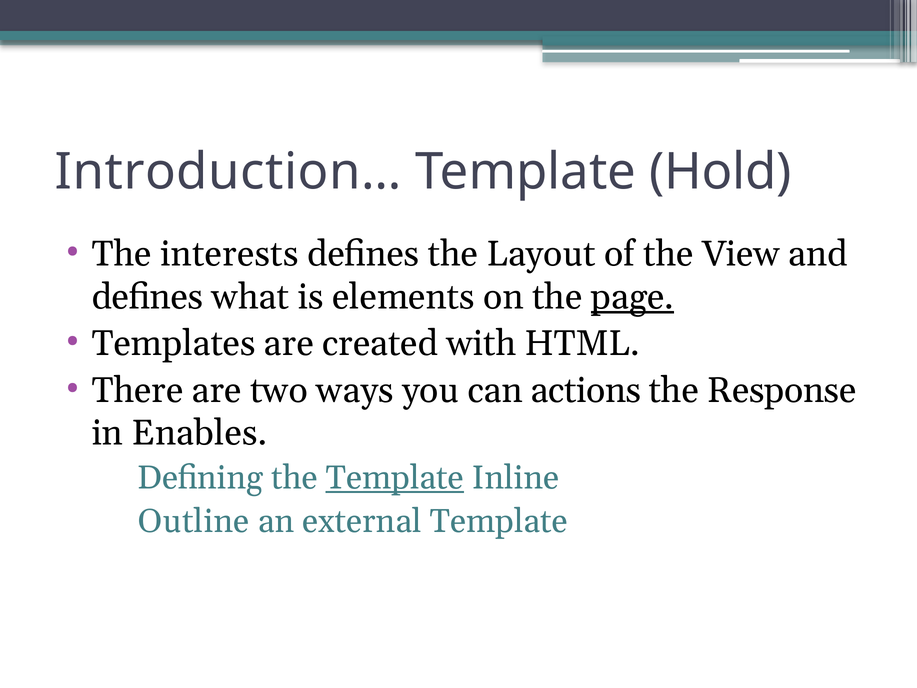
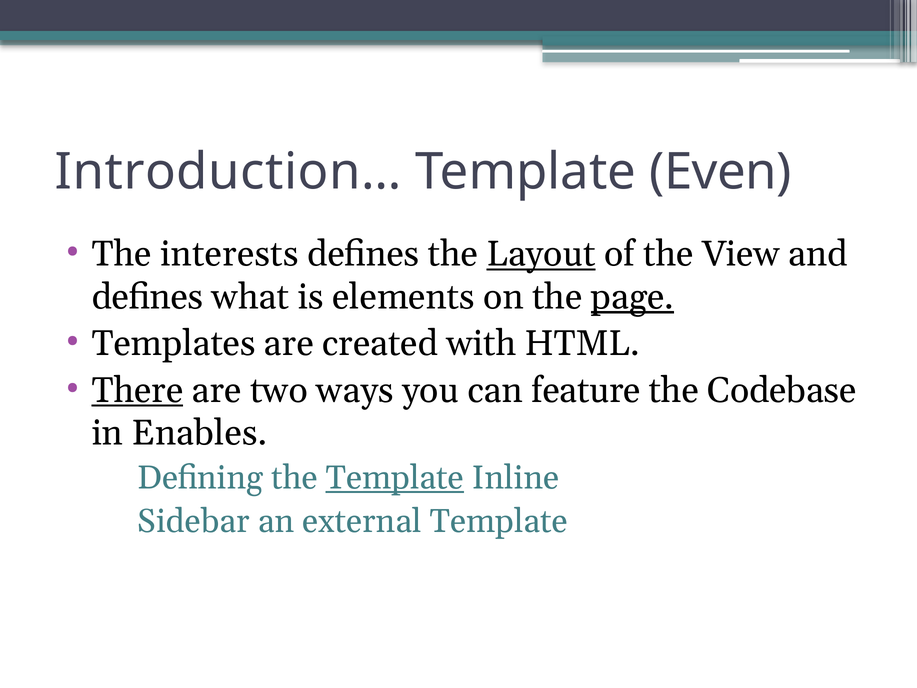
Hold: Hold -> Even
Layout underline: none -> present
There underline: none -> present
actions: actions -> feature
Response: Response -> Codebase
Outline: Outline -> Sidebar
